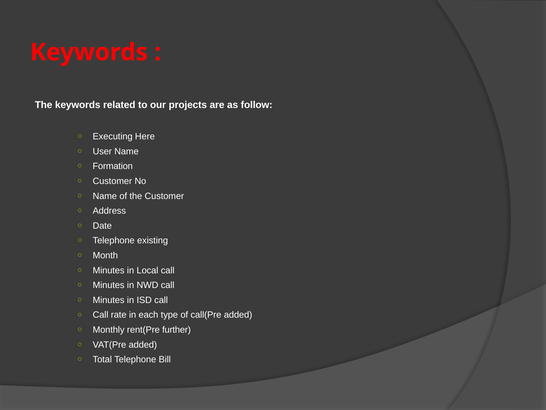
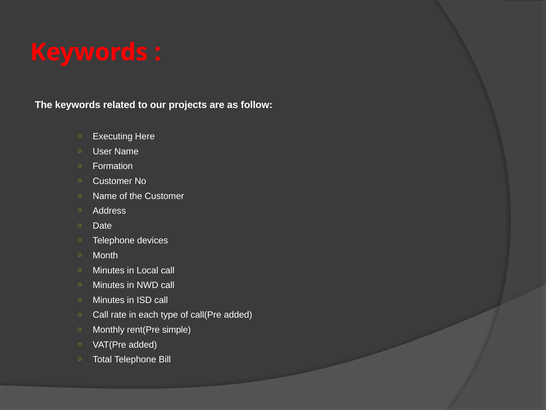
existing: existing -> devices
further: further -> simple
